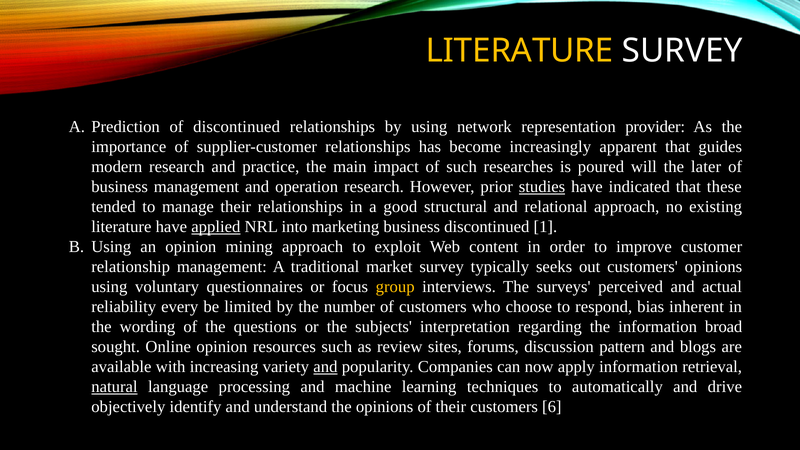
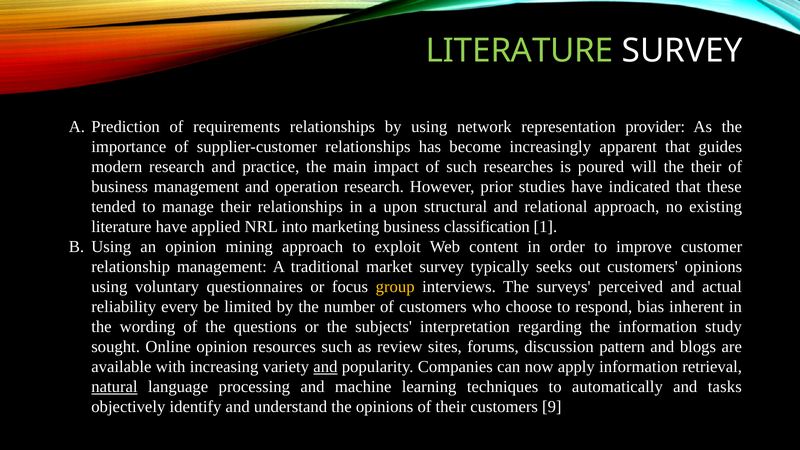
LITERATURE at (520, 51) colour: yellow -> light green
of discontinued: discontinued -> requirements
the later: later -> their
studies underline: present -> none
good: good -> upon
applied underline: present -> none
business discontinued: discontinued -> classification
broad: broad -> study
drive: drive -> tasks
6: 6 -> 9
